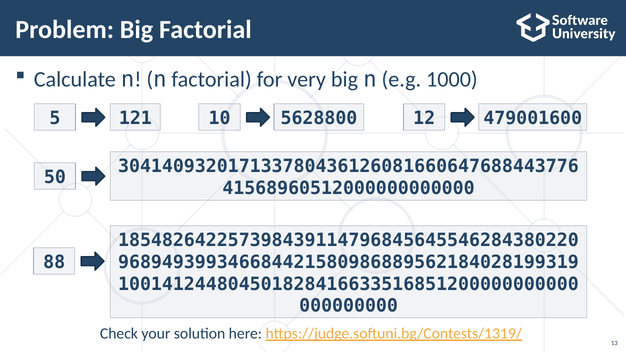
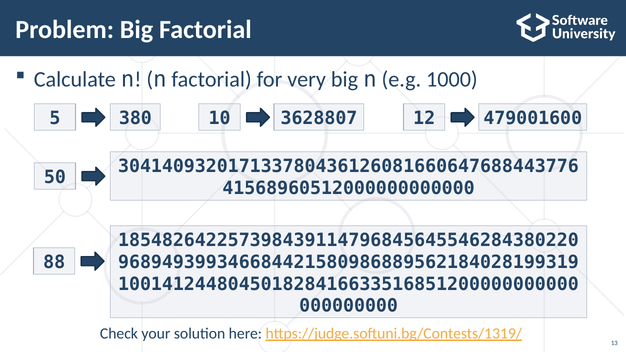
121: 121 -> 380
5628800: 5628800 -> 3628807
